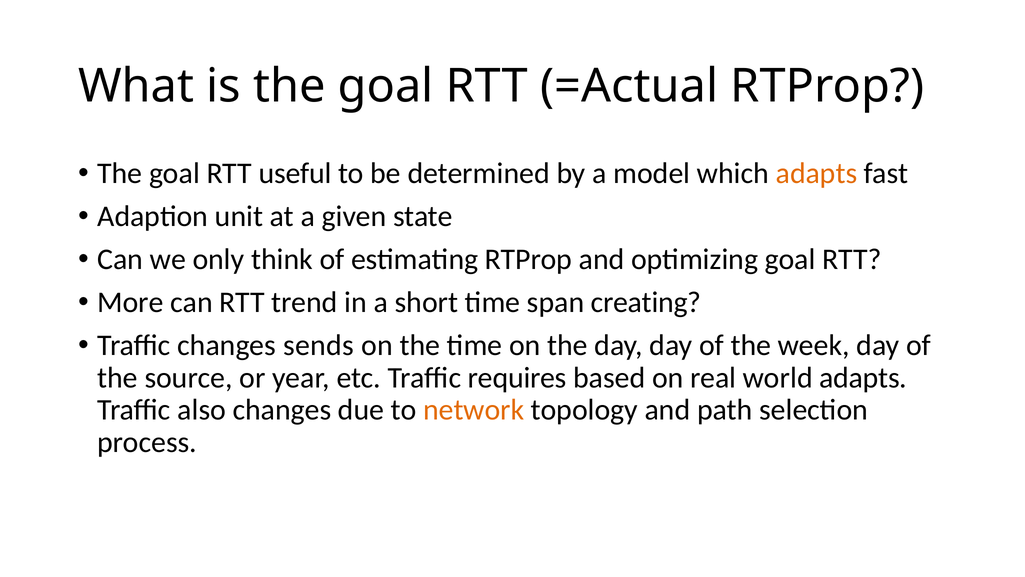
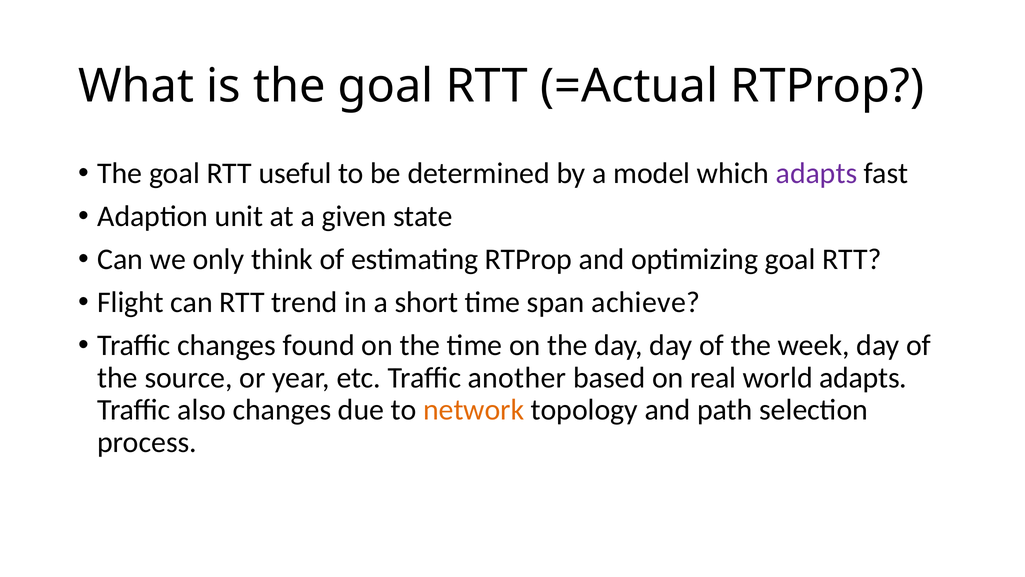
adapts at (817, 173) colour: orange -> purple
More: More -> Flight
creating: creating -> achieve
sends: sends -> found
requires: requires -> another
